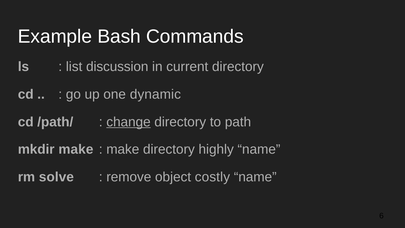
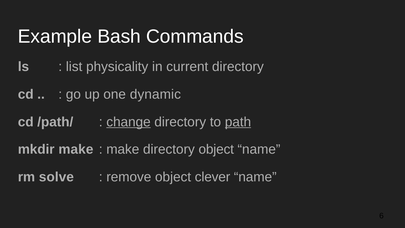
discussion: discussion -> physicality
path underline: none -> present
directory highly: highly -> object
costly: costly -> clever
